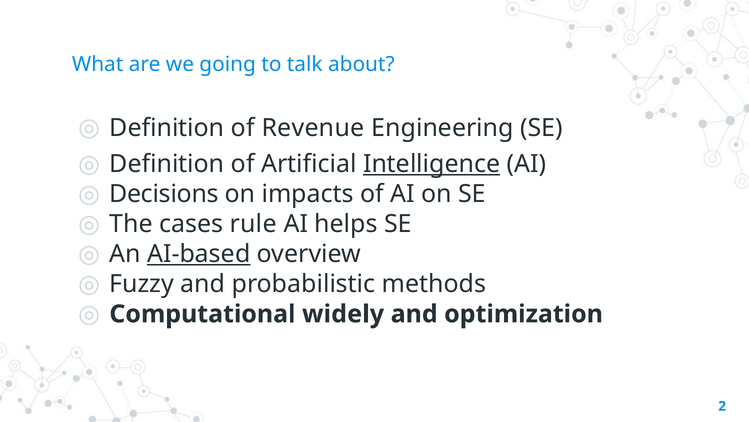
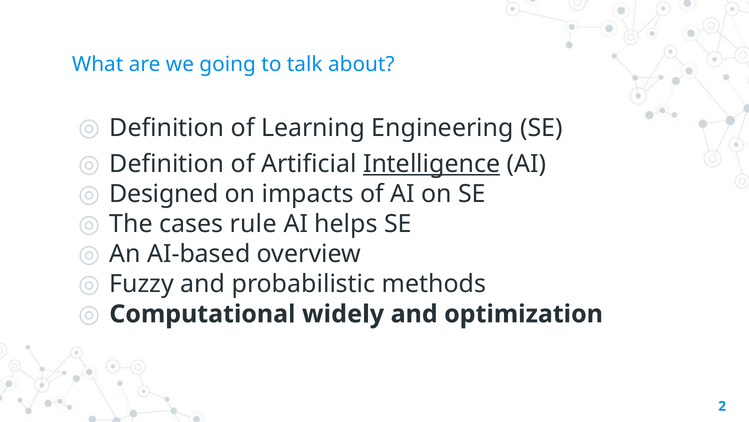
Revenue: Revenue -> Learning
Decisions: Decisions -> Designed
AI-based underline: present -> none
